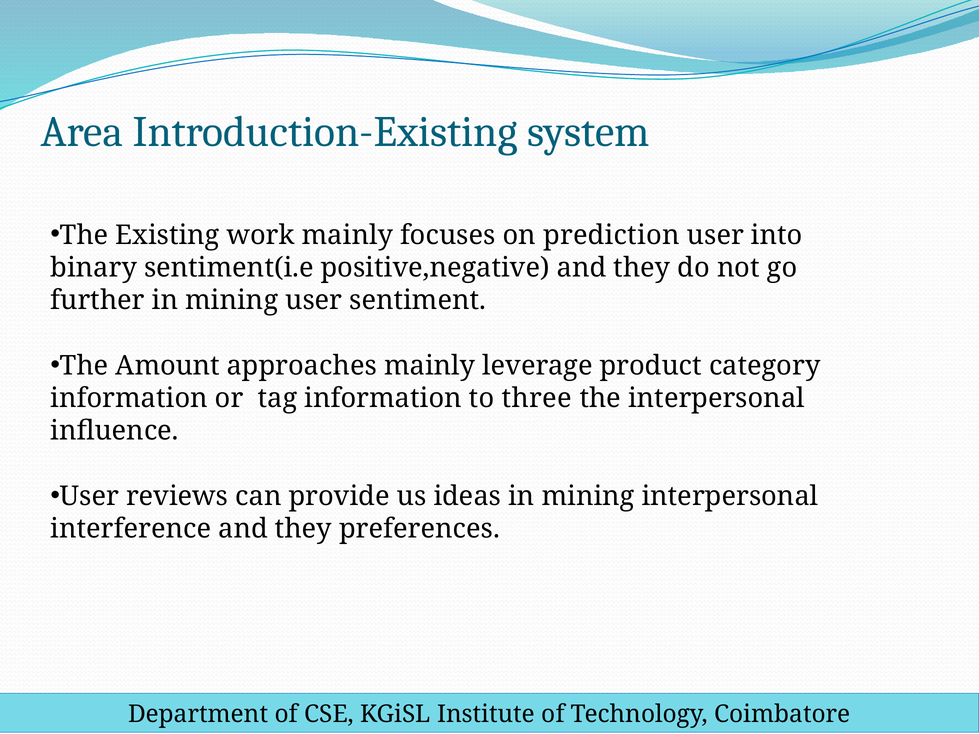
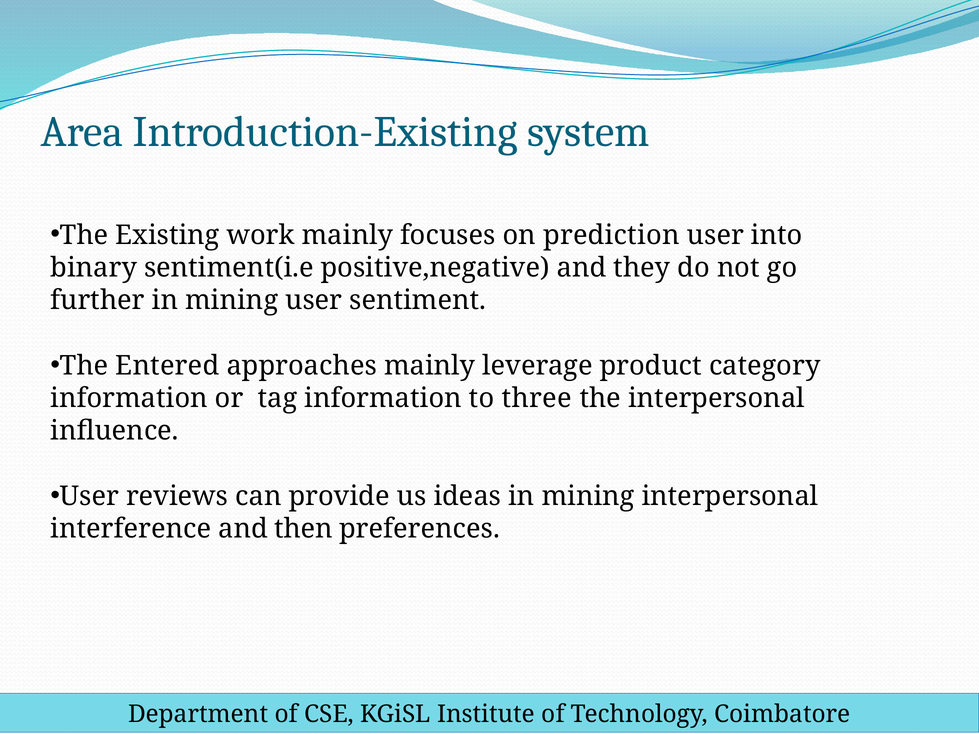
Amount: Amount -> Entered
interference and they: they -> then
